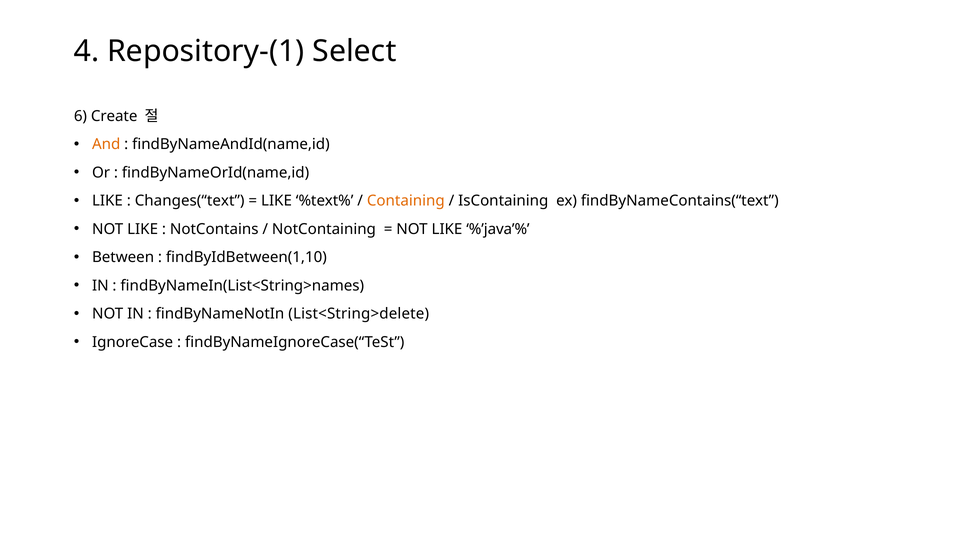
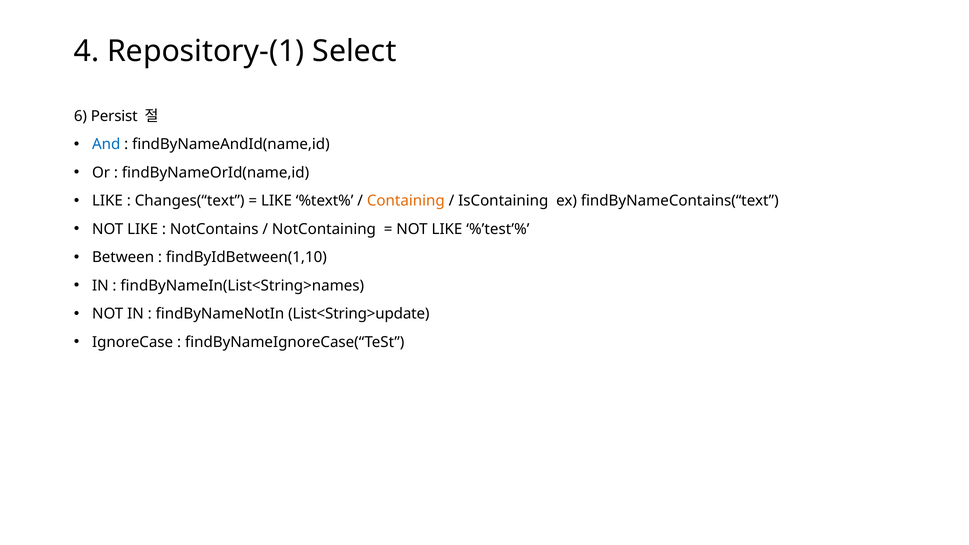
Create: Create -> Persist
And colour: orange -> blue
%’java’%: %’java’% -> %’test’%
List<String>delete: List<String>delete -> List<String>update
